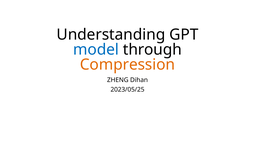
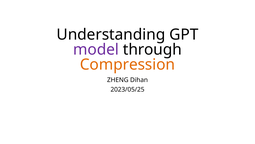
model colour: blue -> purple
